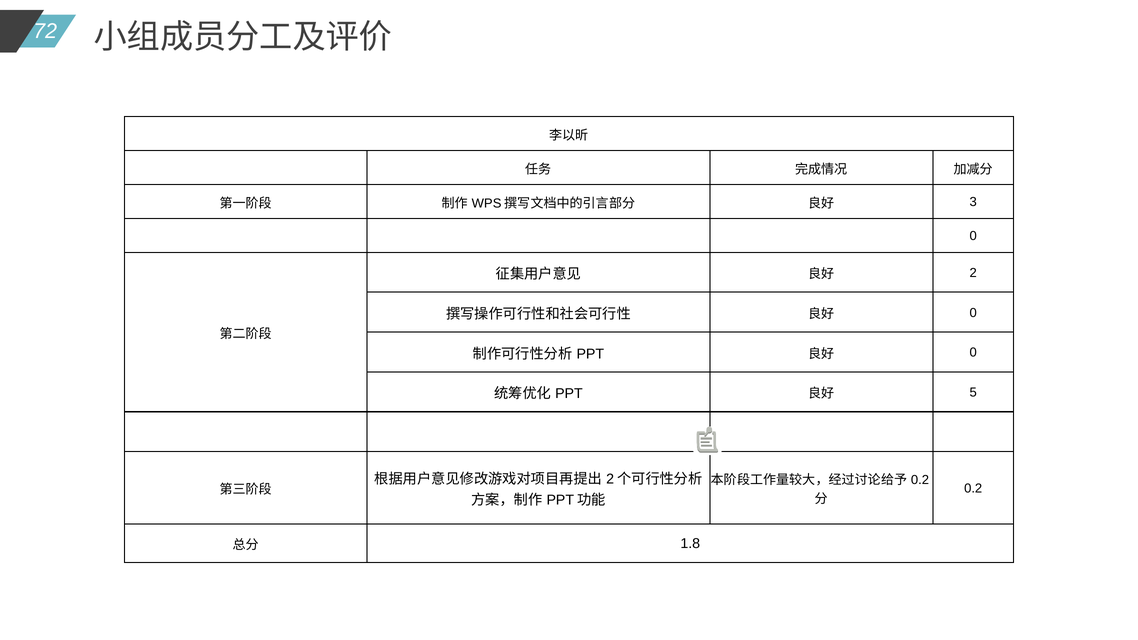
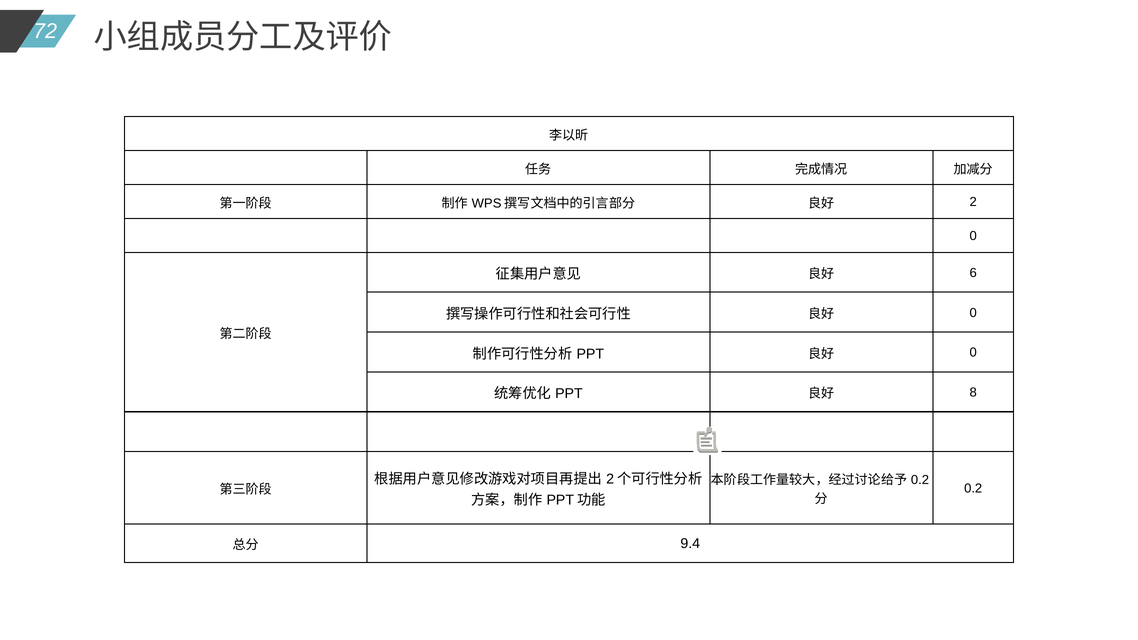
3: 3 -> 2
2: 2 -> 6
5: 5 -> 8
1.8: 1.8 -> 9.4
